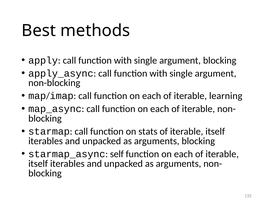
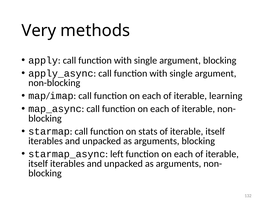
Best: Best -> Very
self: self -> left
